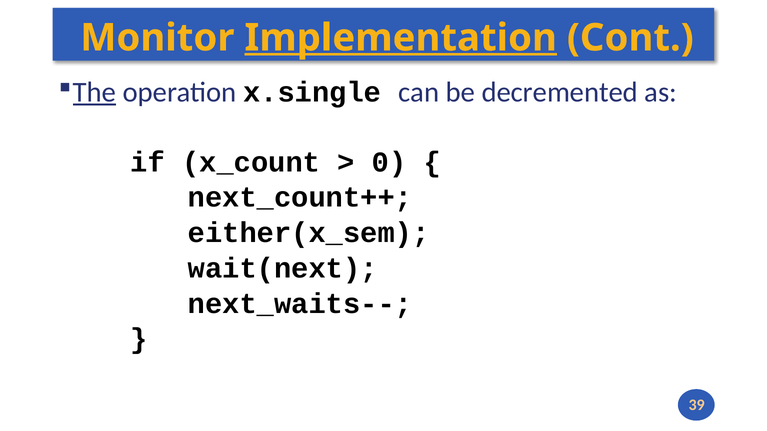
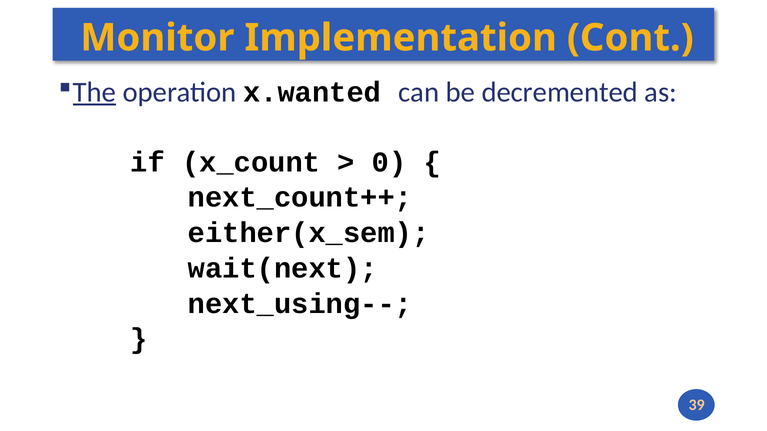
Implementation underline: present -> none
x.single: x.single -> x.wanted
next_waits--: next_waits-- -> next_using--
